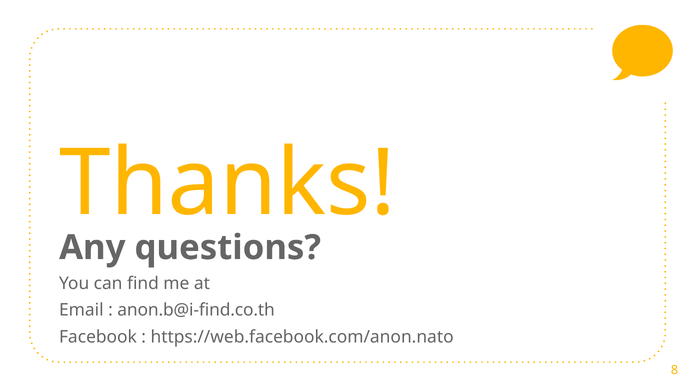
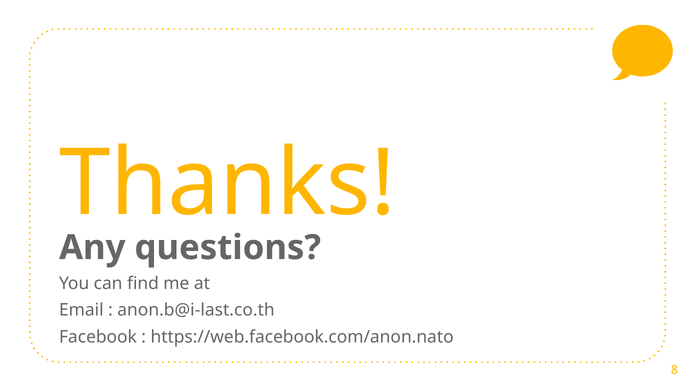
anon.b@i-find.co.th: anon.b@i-find.co.th -> anon.b@i-last.co.th
